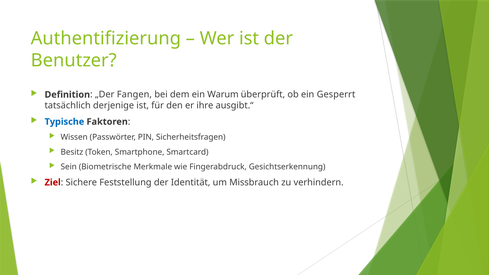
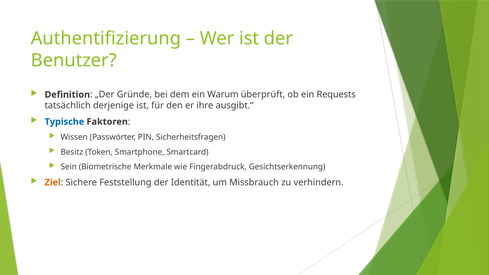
Fangen: Fangen -> Gründe
Gesperrt: Gesperrt -> Requests
Ziel colour: red -> orange
